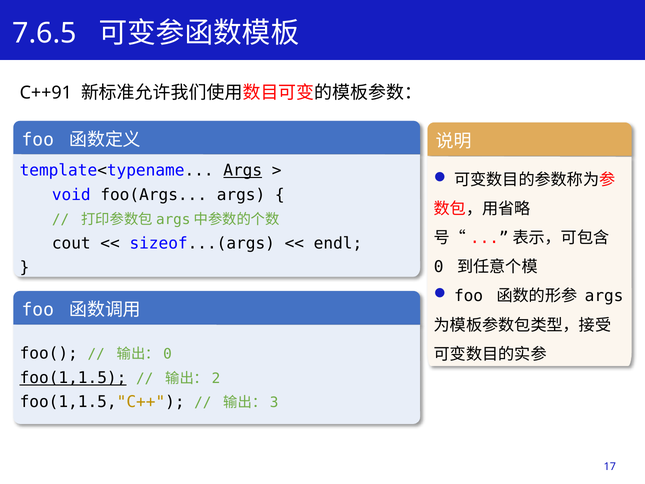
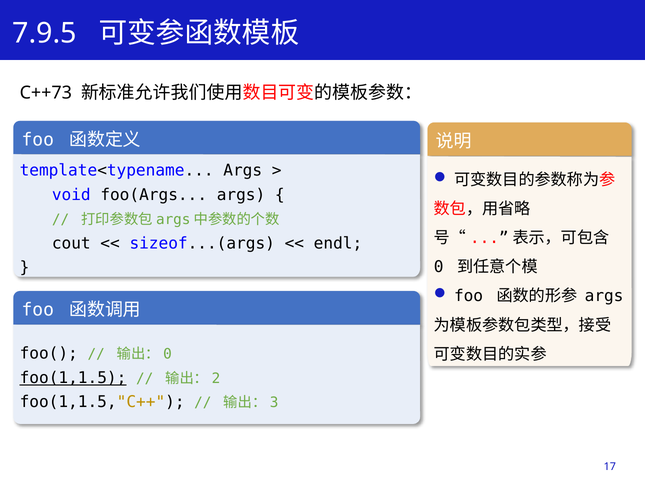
7.6.5: 7.6.5 -> 7.9.5
C++91: C++91 -> C++73
Args at (243, 171) underline: present -> none
